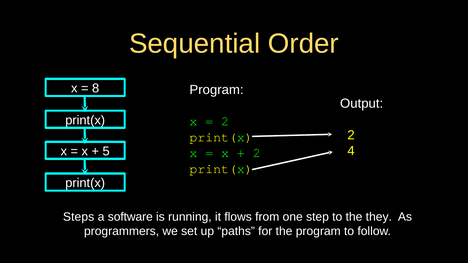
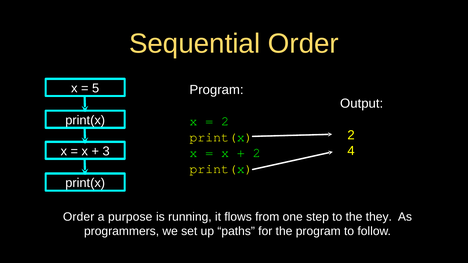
8: 8 -> 5
5: 5 -> 3
Steps at (79, 217): Steps -> Order
software: software -> purpose
